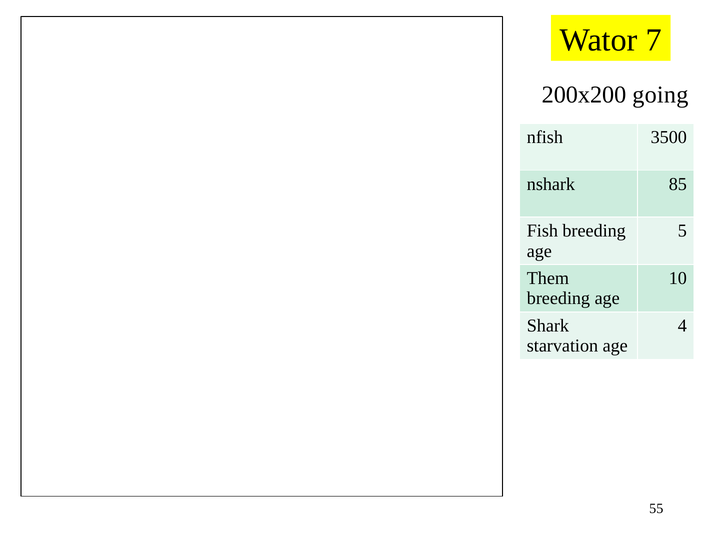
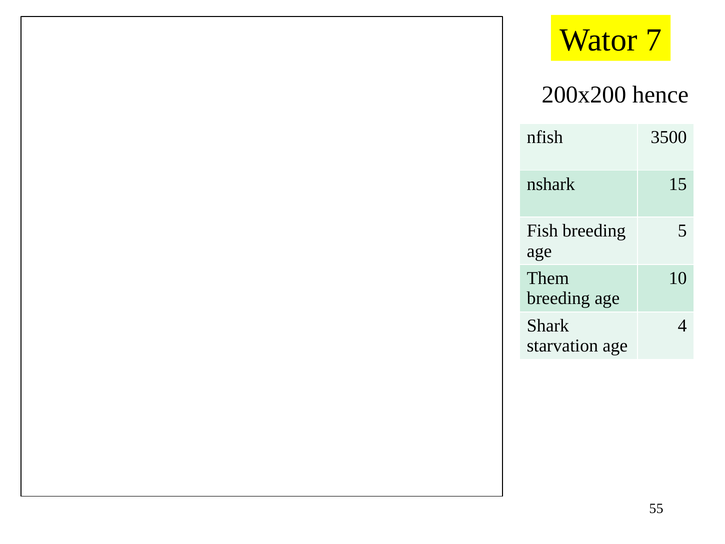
going: going -> hence
85: 85 -> 15
